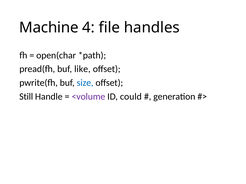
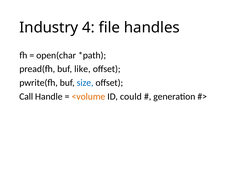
Machine: Machine -> Industry
Still: Still -> Call
<volume colour: purple -> orange
